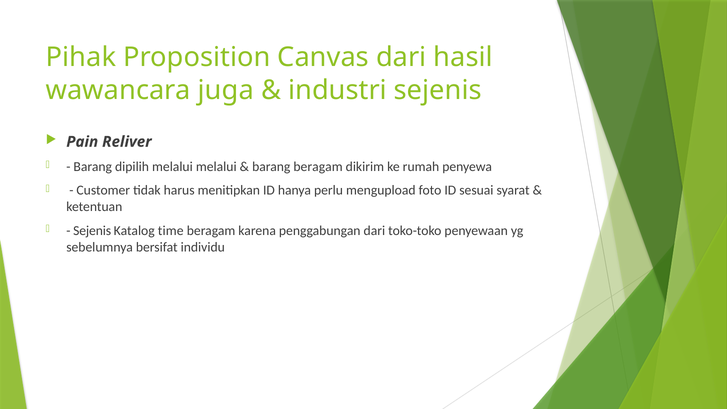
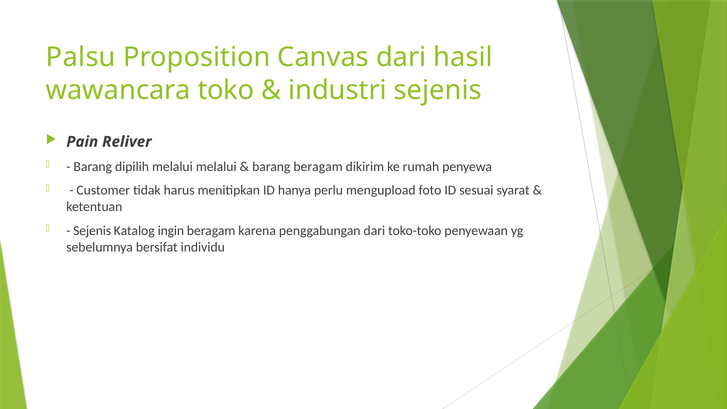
Pihak: Pihak -> Palsu
juga: juga -> toko
time: time -> ingin
